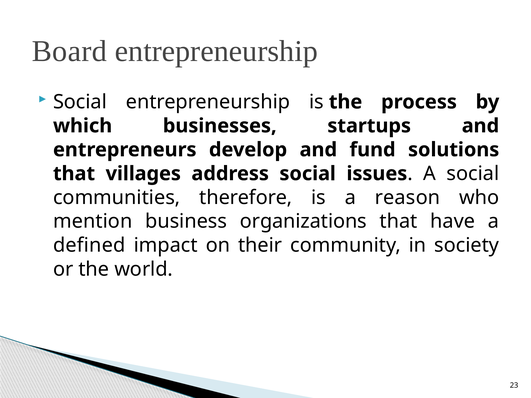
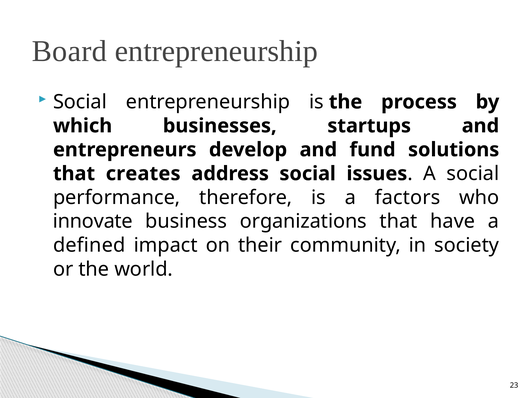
villages: villages -> creates
communities: communities -> performance
reason: reason -> factors
mention: mention -> innovate
